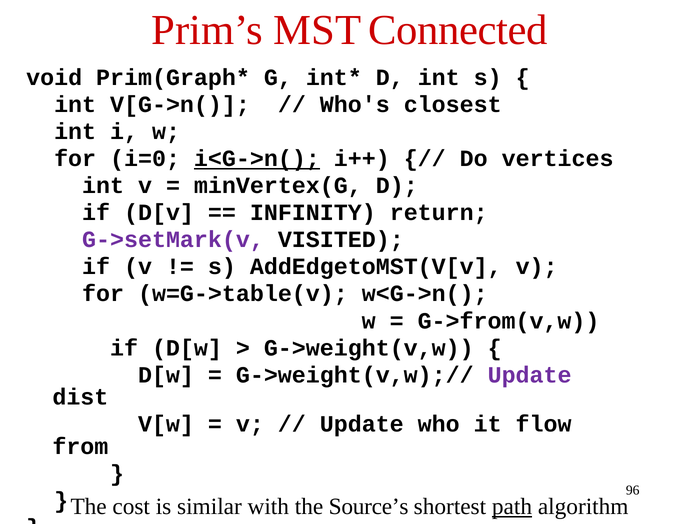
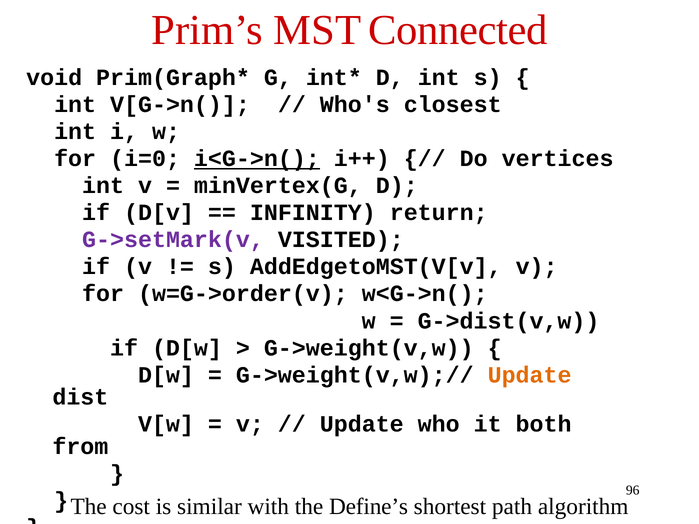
w=G->table(v: w=G->table(v -> w=G->order(v
G->from(v,w: G->from(v,w -> G->dist(v,w
Update at (530, 375) colour: purple -> orange
flow: flow -> both
Source’s: Source’s -> Define’s
path underline: present -> none
